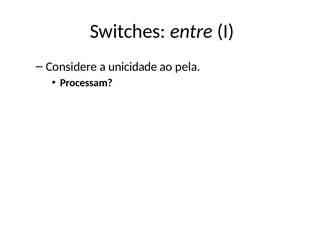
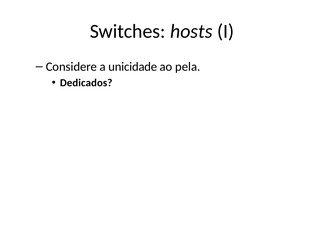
entre: entre -> hosts
Processam: Processam -> Dedicados
